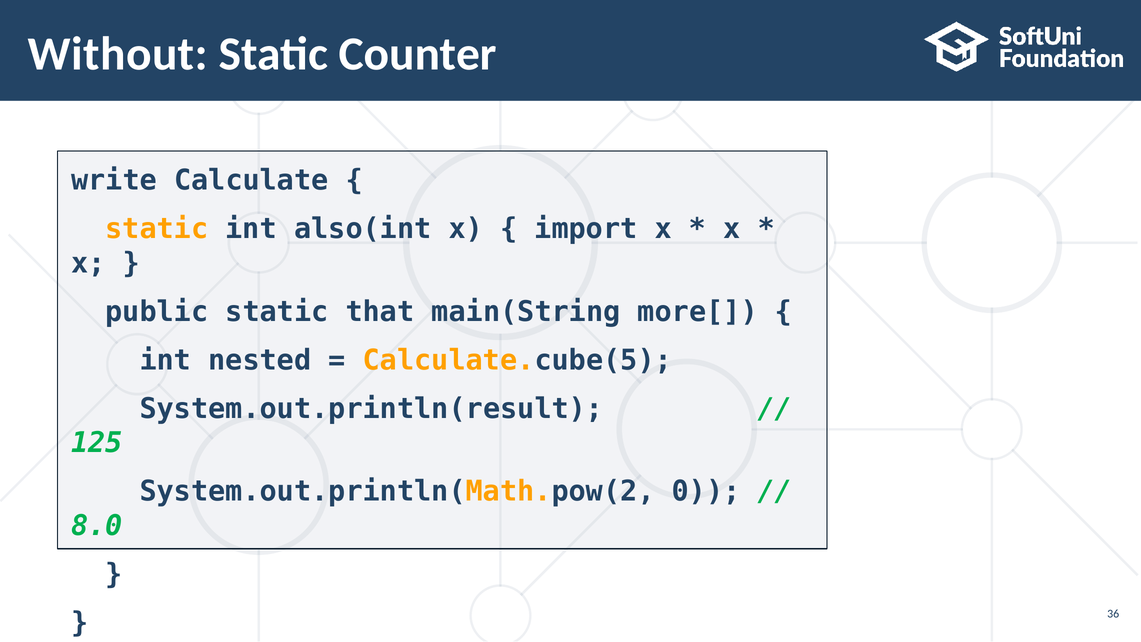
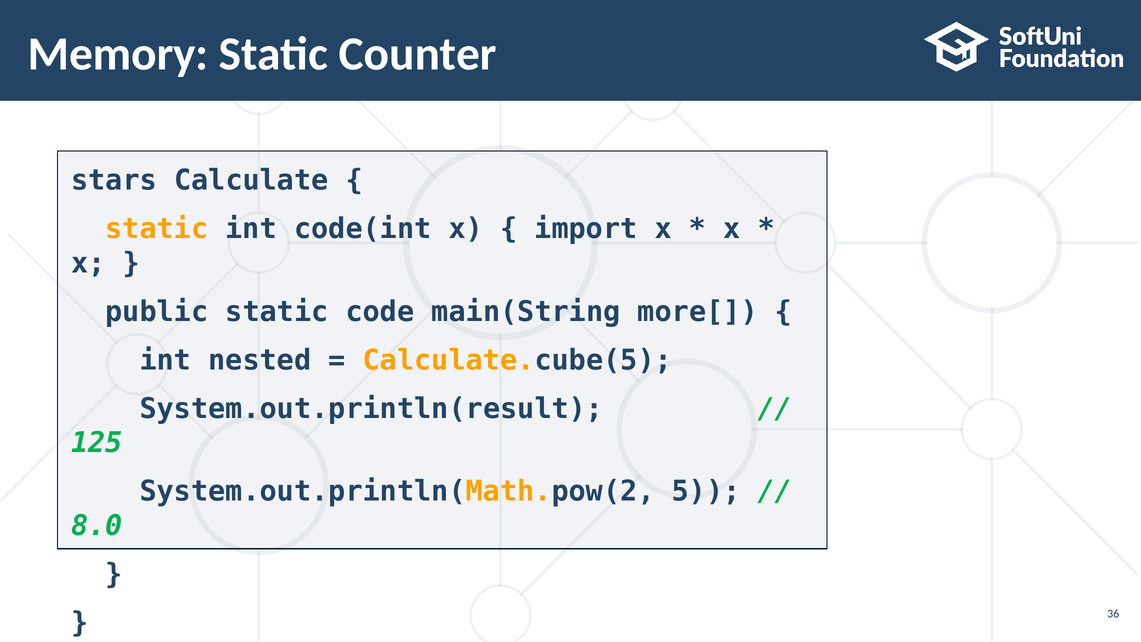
Without: Without -> Memory
write: write -> stars
also(int: also(int -> code(int
that: that -> code
0: 0 -> 5
